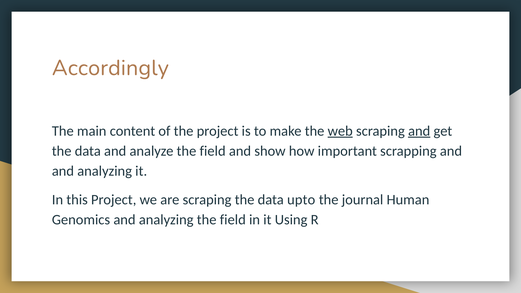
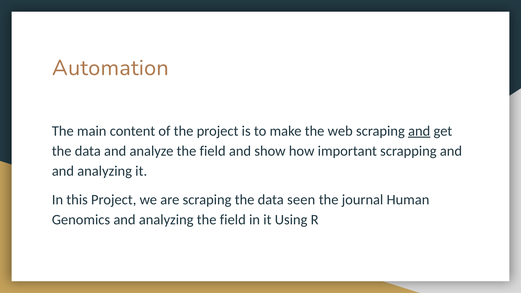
Accordingly: Accordingly -> Automation
web underline: present -> none
upto: upto -> seen
